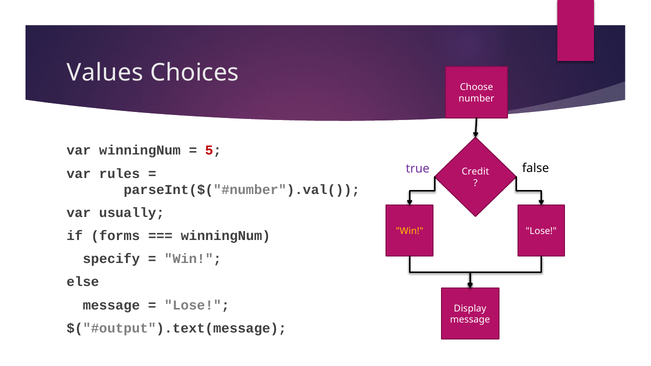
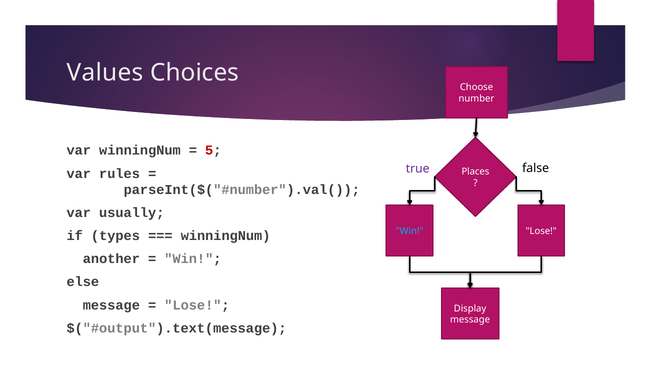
Credit: Credit -> Places
Win at (410, 231) colour: yellow -> light blue
forms: forms -> types
specify: specify -> another
